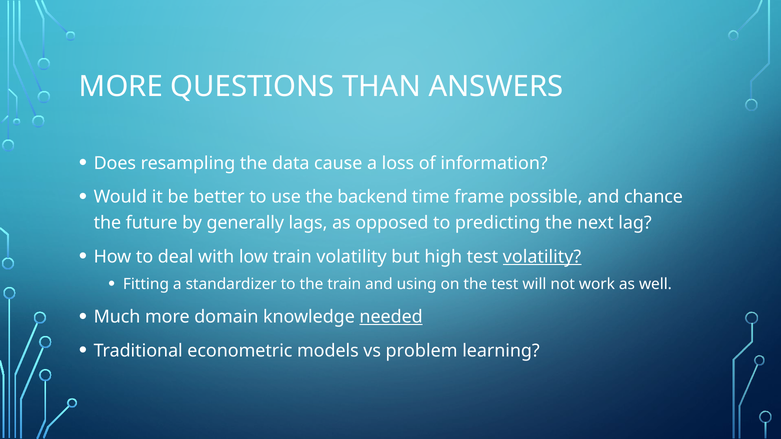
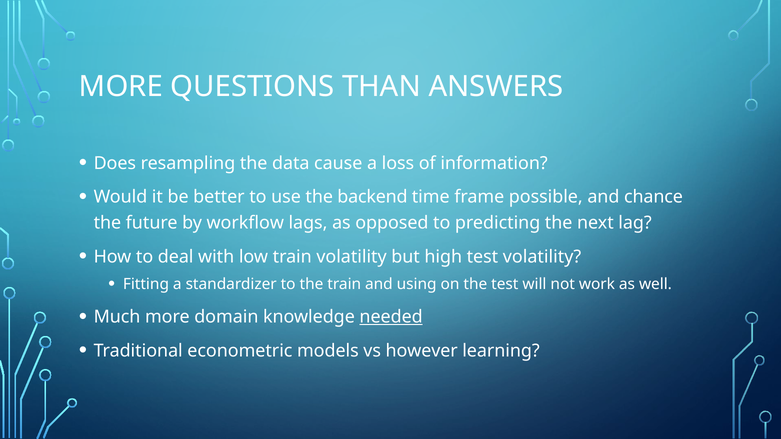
generally: generally -> workflow
volatility at (542, 257) underline: present -> none
problem: problem -> however
